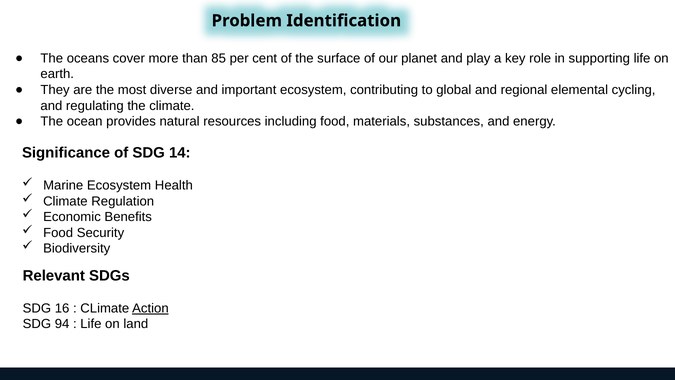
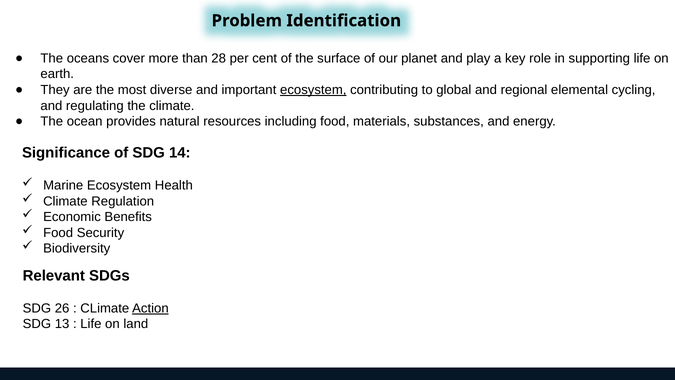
85: 85 -> 28
ecosystem at (313, 90) underline: none -> present
16: 16 -> 26
94: 94 -> 13
